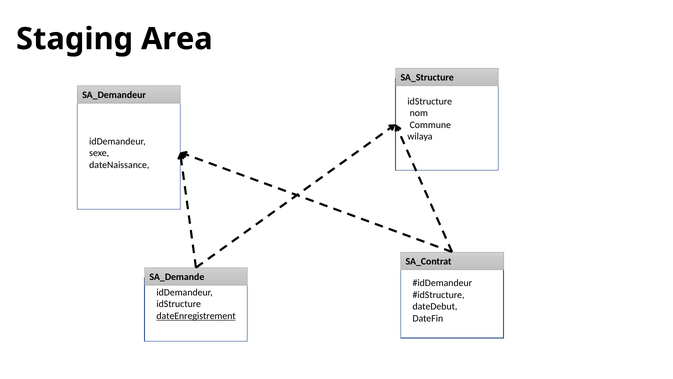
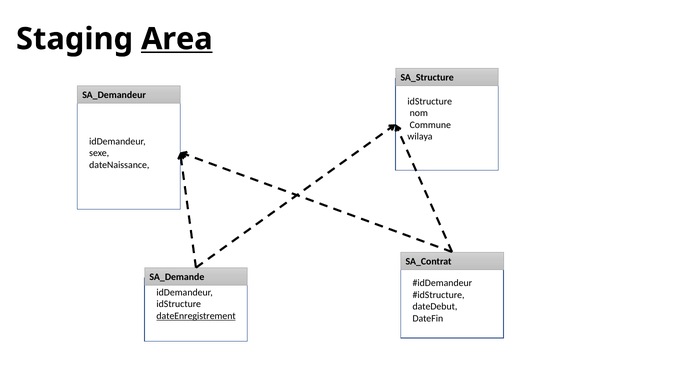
Area underline: none -> present
